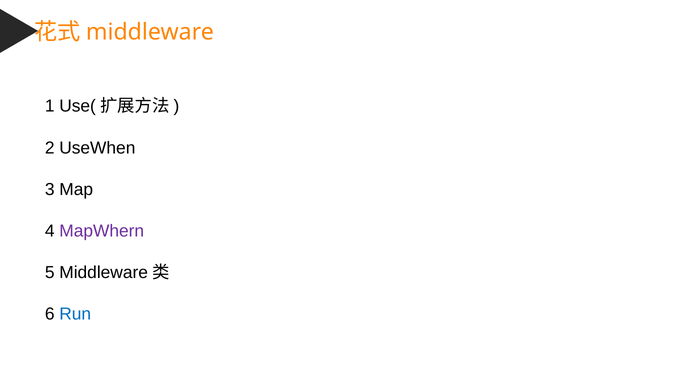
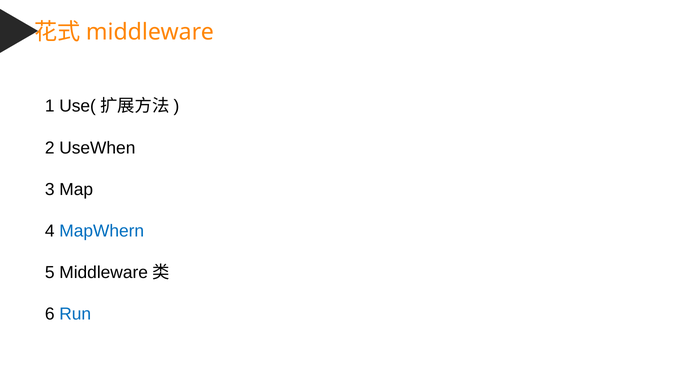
MapWhern colour: purple -> blue
